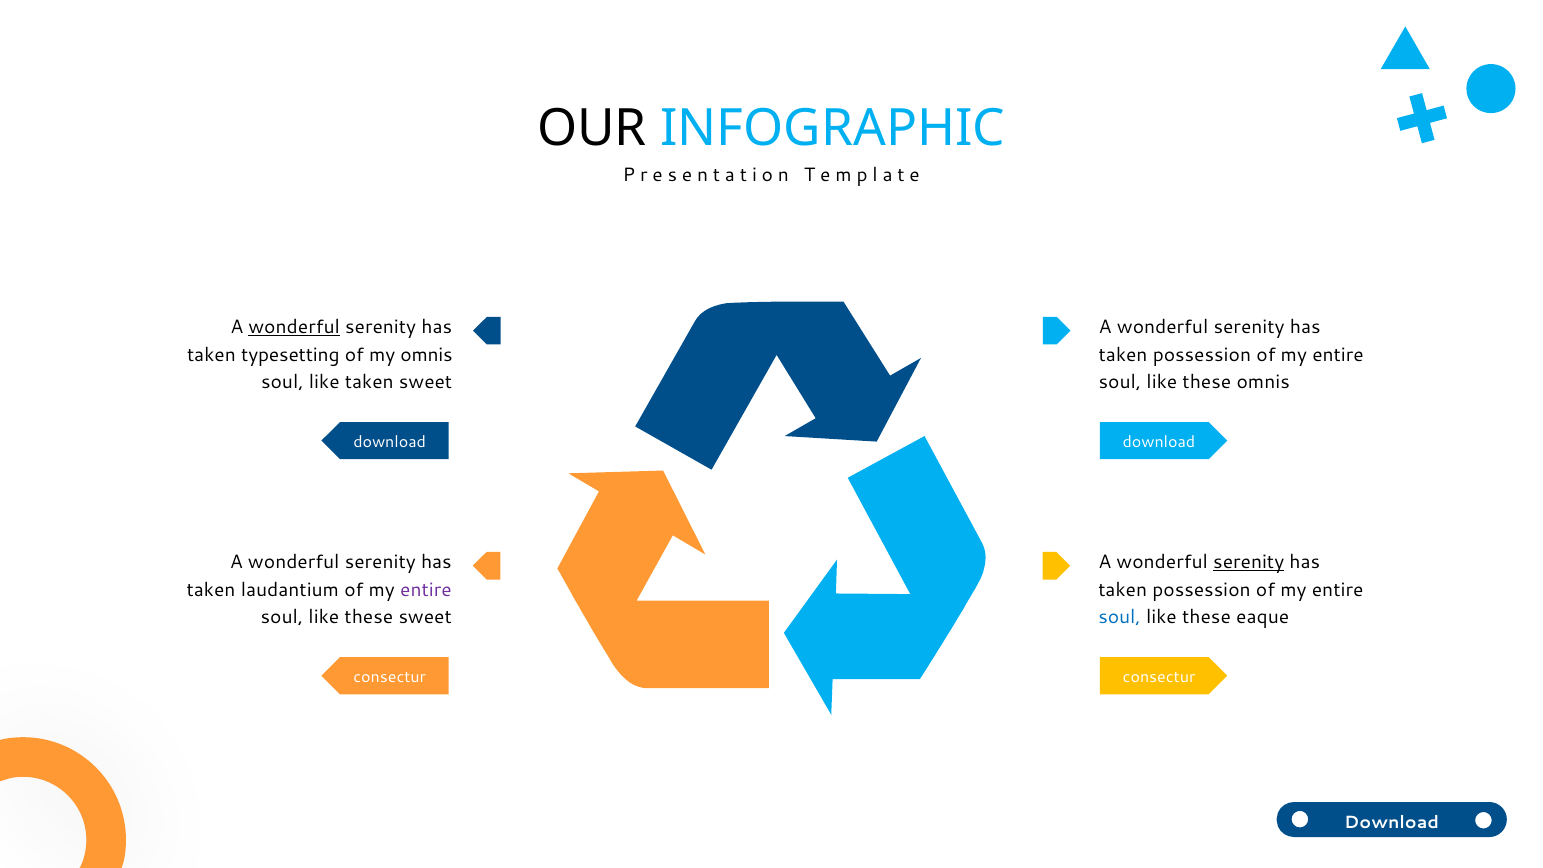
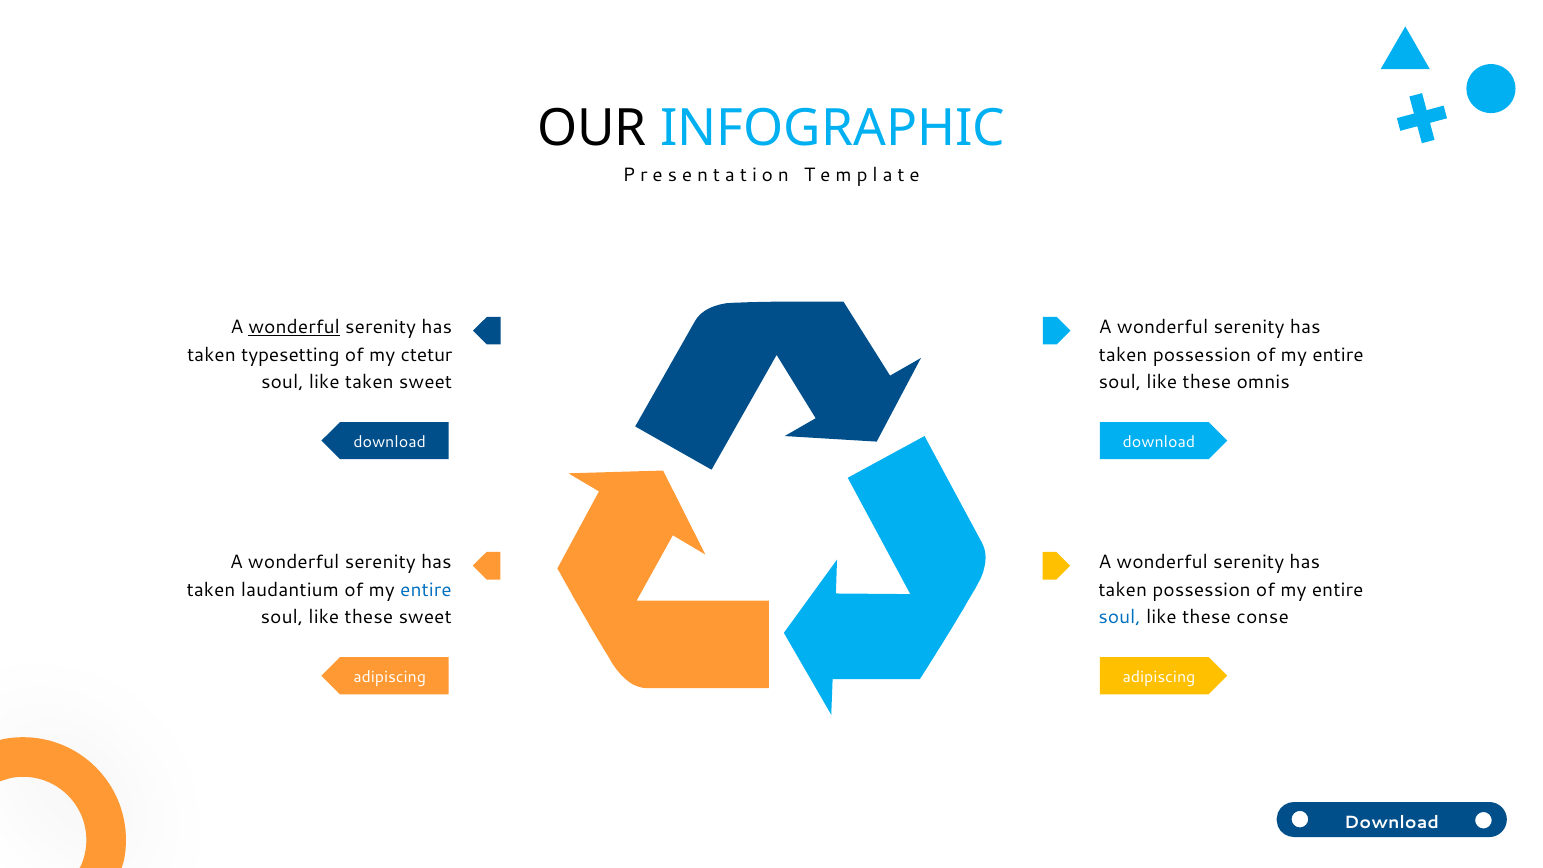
my omnis: omnis -> ctetur
serenity at (1249, 562) underline: present -> none
entire at (426, 590) colour: purple -> blue
eaque: eaque -> conse
consectur at (390, 677): consectur -> adipiscing
consectur at (1159, 677): consectur -> adipiscing
